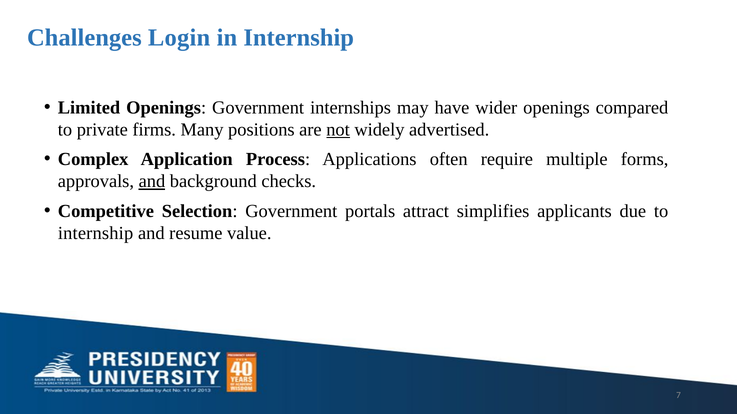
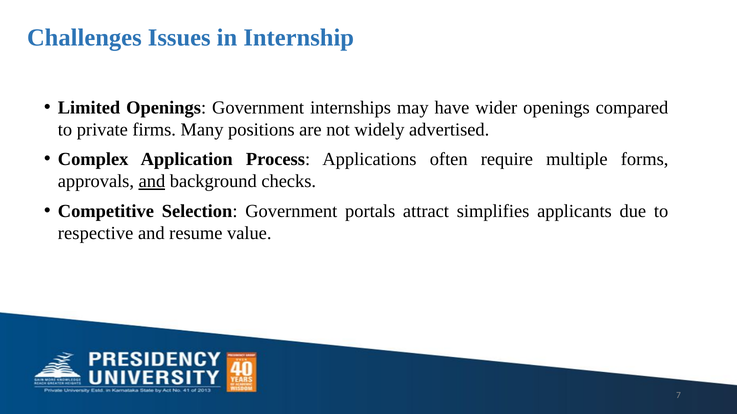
Login: Login -> Issues
not underline: present -> none
internship at (96, 234): internship -> respective
